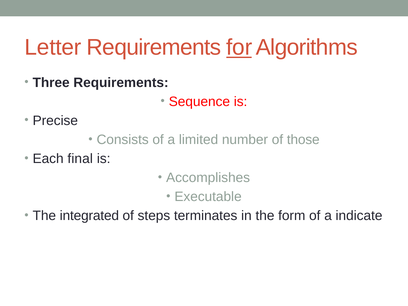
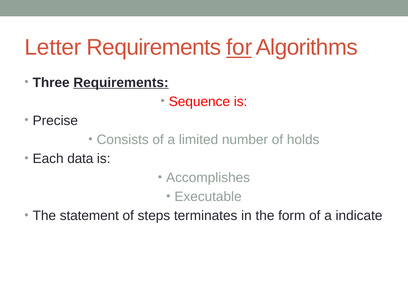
Requirements at (121, 83) underline: none -> present
those: those -> holds
final: final -> data
integrated: integrated -> statement
